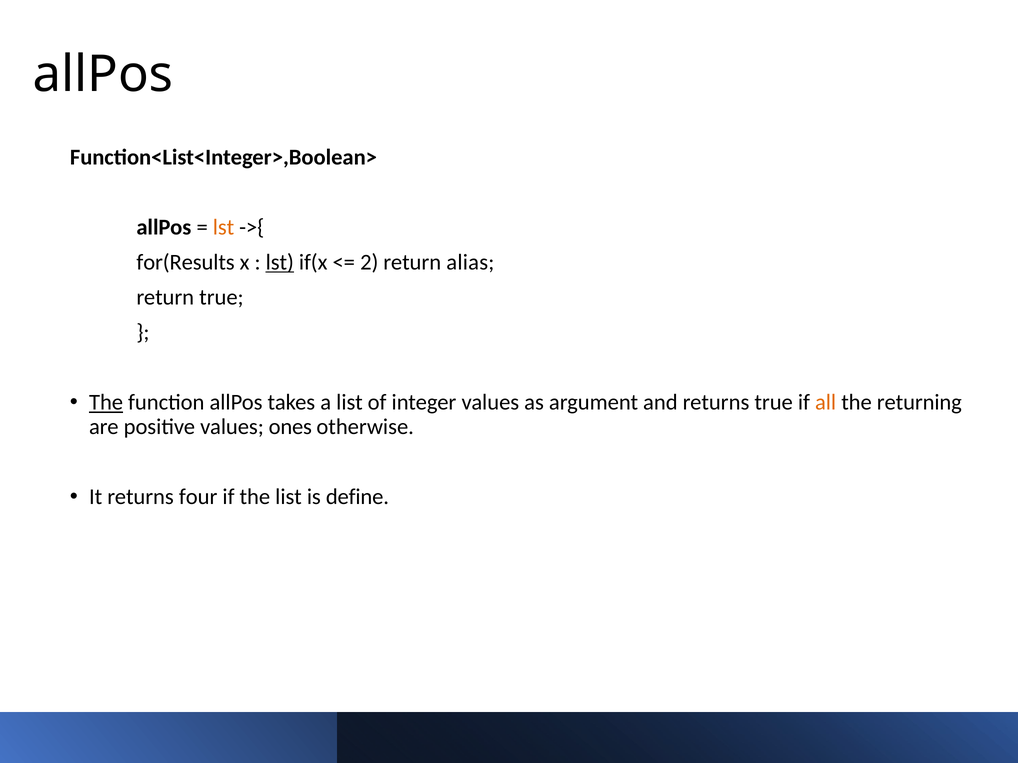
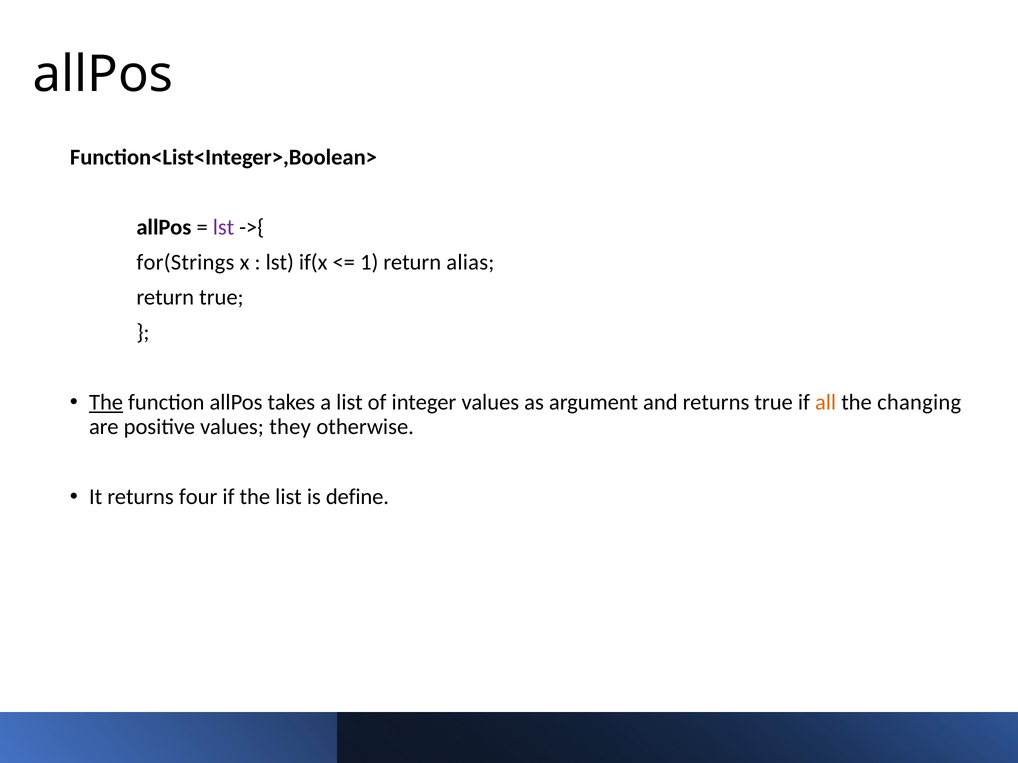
lst at (223, 227) colour: orange -> purple
for(Results: for(Results -> for(Strings
lst at (280, 263) underline: present -> none
2: 2 -> 1
returning: returning -> changing
ones: ones -> they
